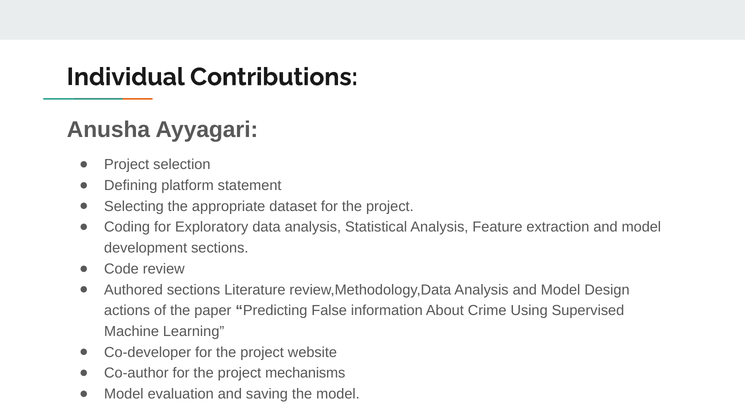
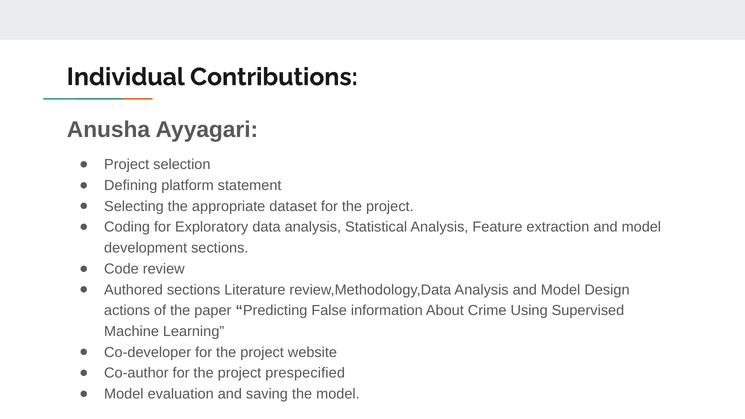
mechanisms: mechanisms -> prespecified
